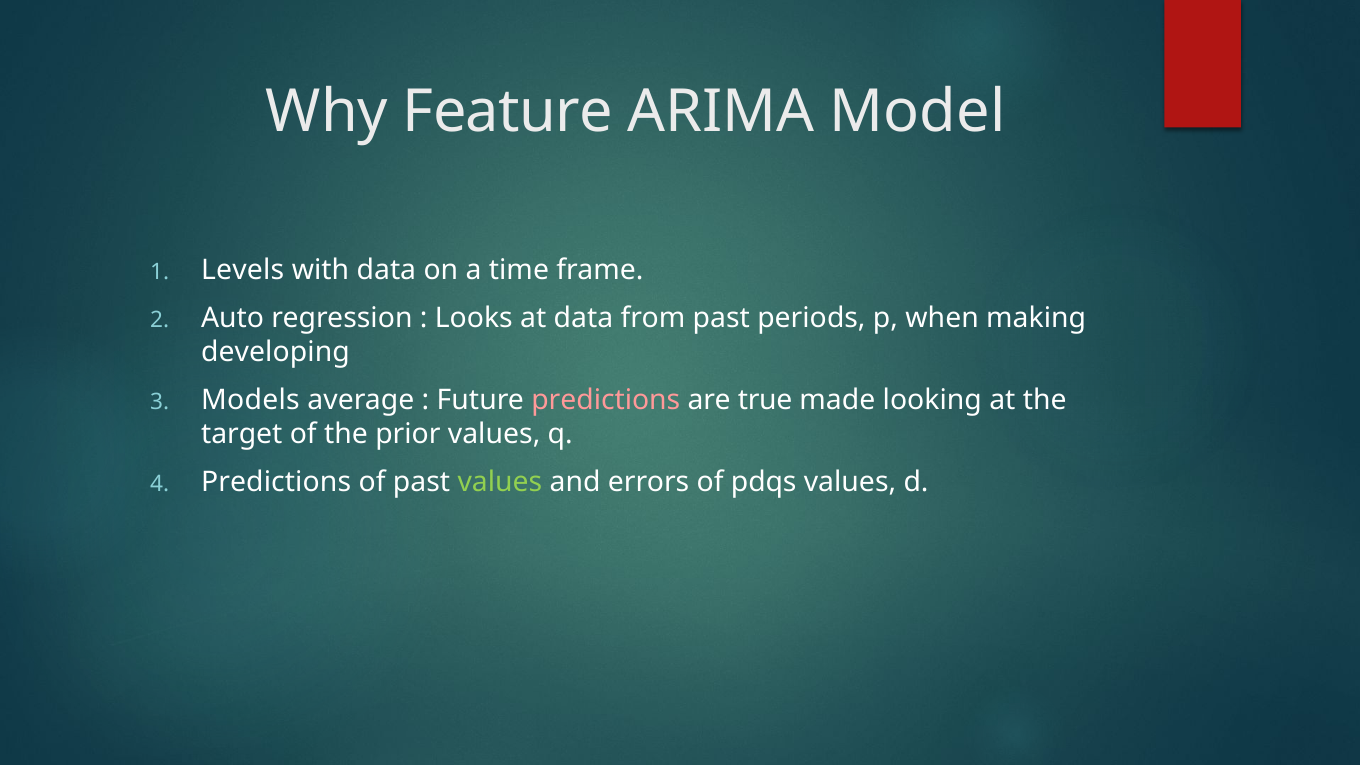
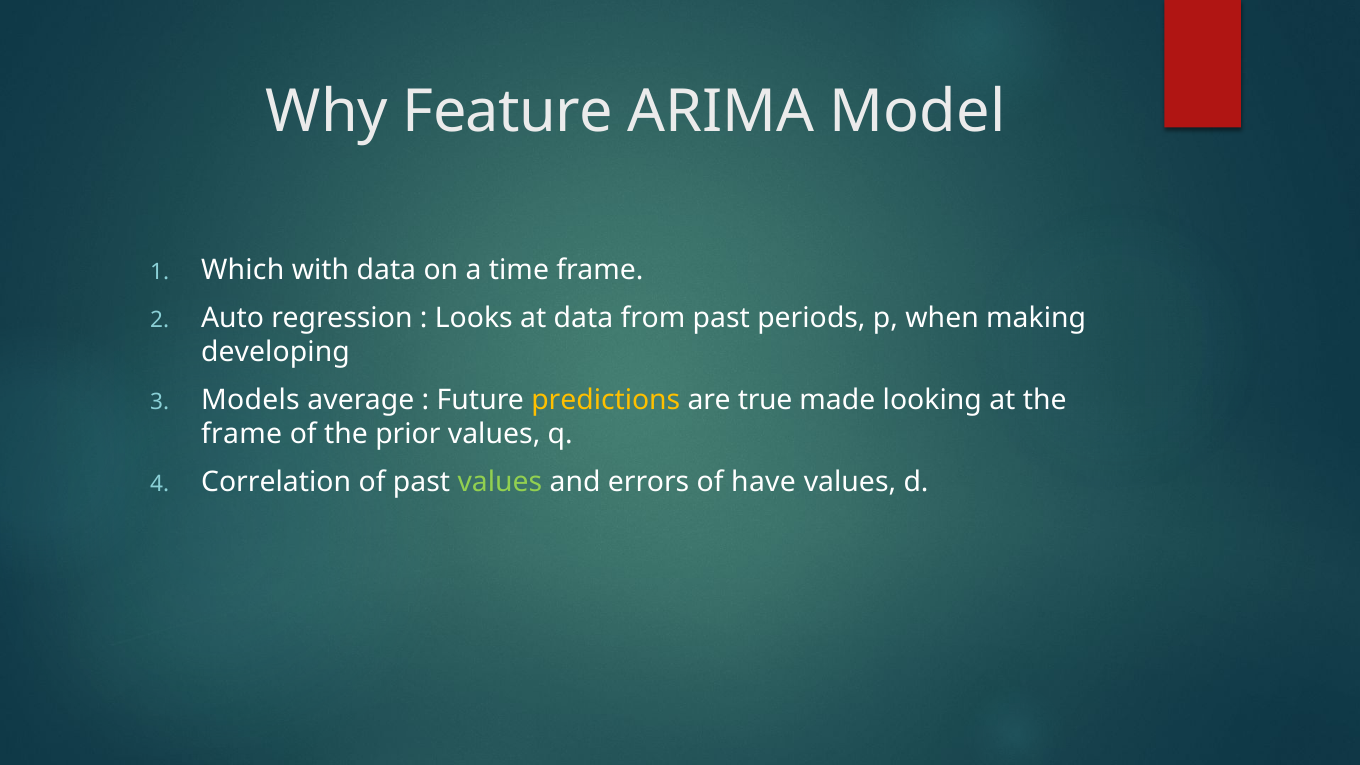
Levels: Levels -> Which
predictions at (606, 400) colour: pink -> yellow
target at (242, 434): target -> frame
Predictions at (276, 483): Predictions -> Correlation
pdqs: pdqs -> have
